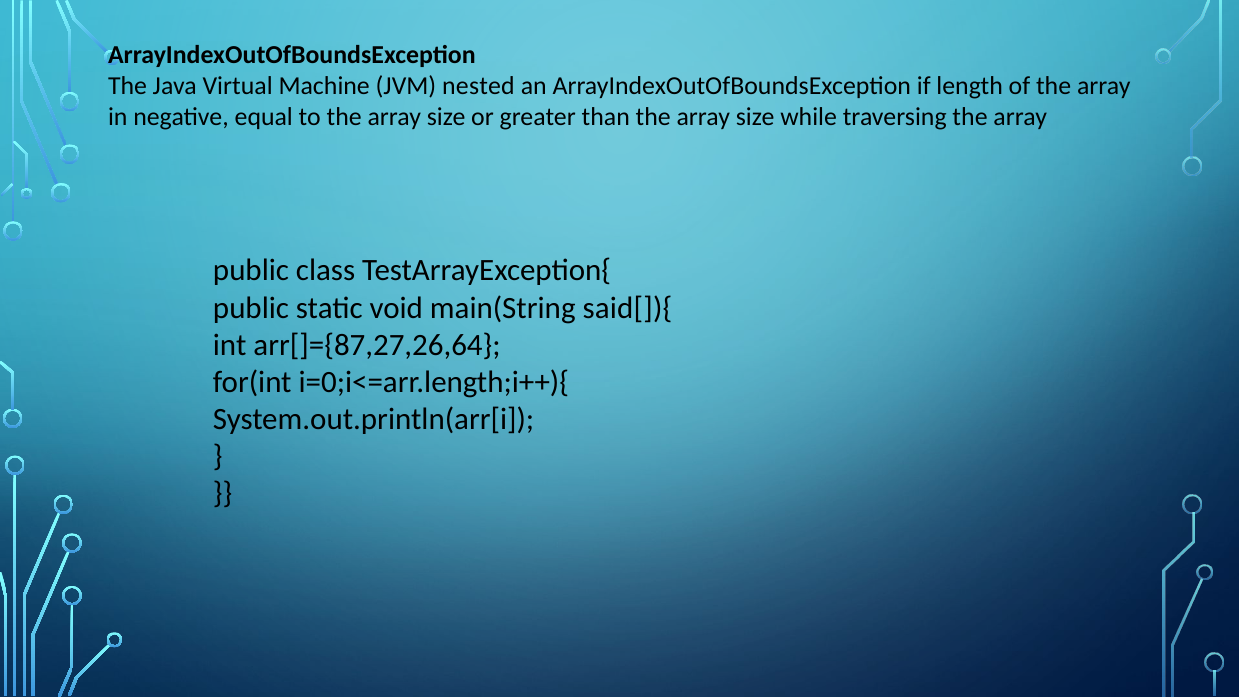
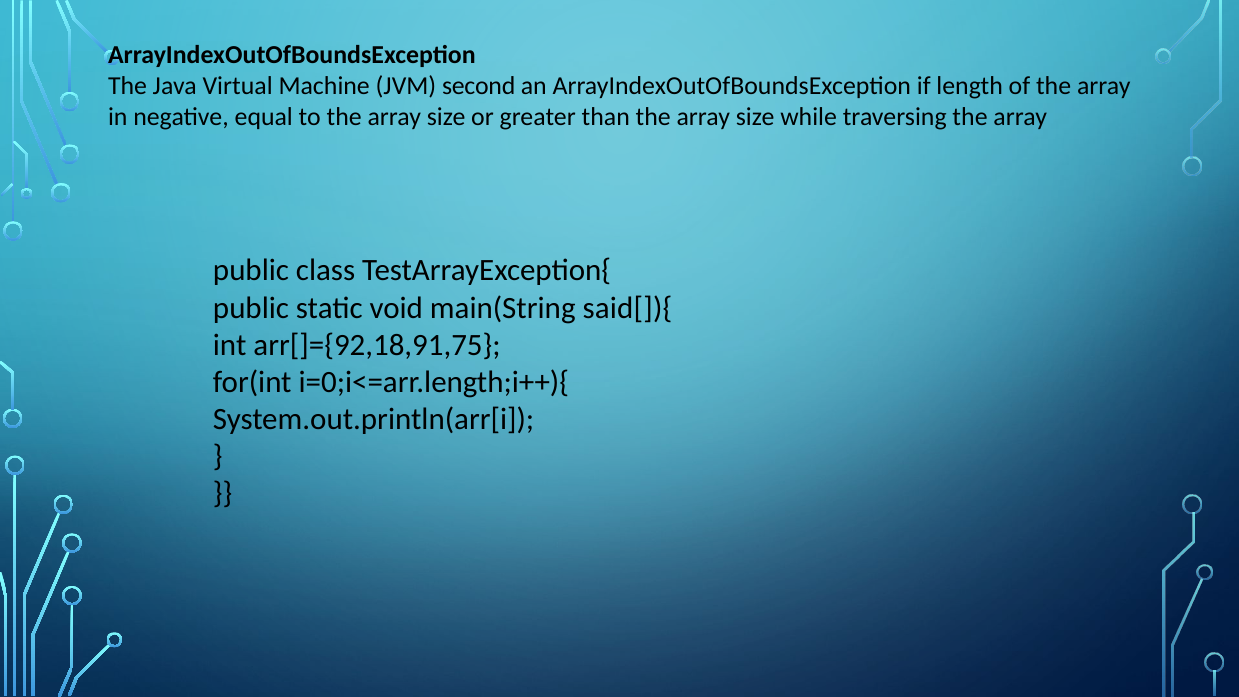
nested: nested -> second
arr[]={87,27,26,64: arr[]={87,27,26,64 -> arr[]={92,18,91,75
